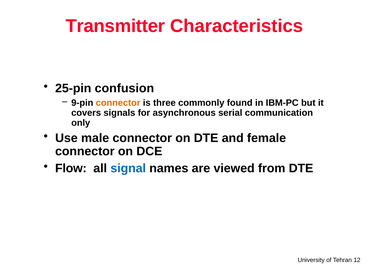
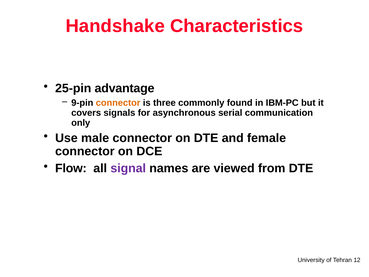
Transmitter: Transmitter -> Handshake
confusion: confusion -> advantage
signal colour: blue -> purple
